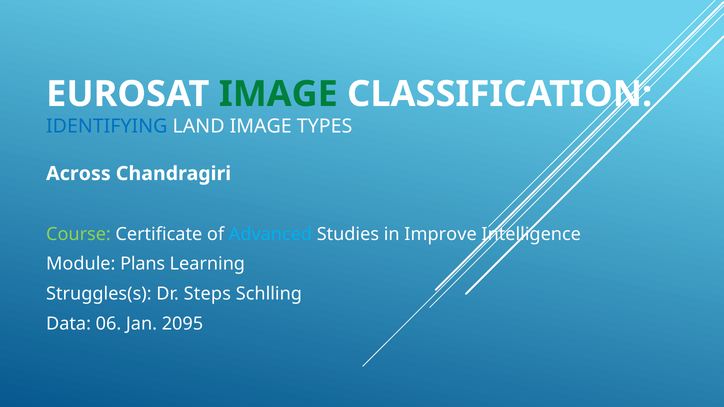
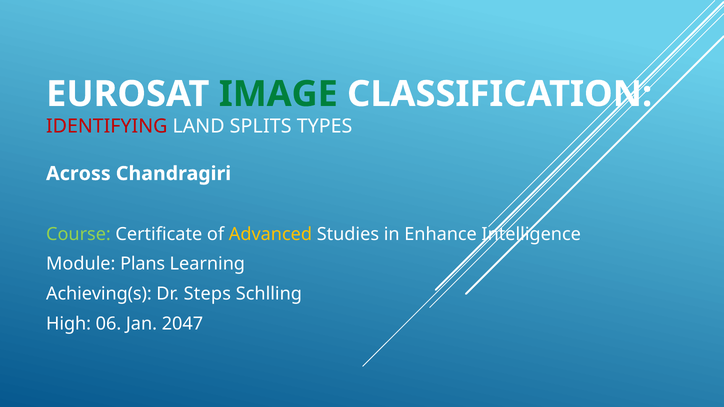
IDENTIFYING colour: blue -> red
LAND IMAGE: IMAGE -> SPLITS
Advanced colour: light blue -> yellow
Improve: Improve -> Enhance
Struggles(s: Struggles(s -> Achieving(s
Data: Data -> High
2095: 2095 -> 2047
